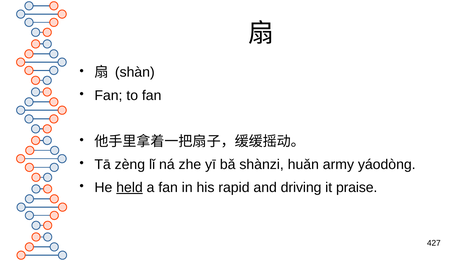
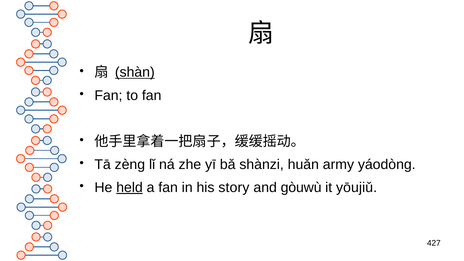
shàn underline: none -> present
rapid: rapid -> story
driving: driving -> gòuwù
praise: praise -> yōujiǔ
